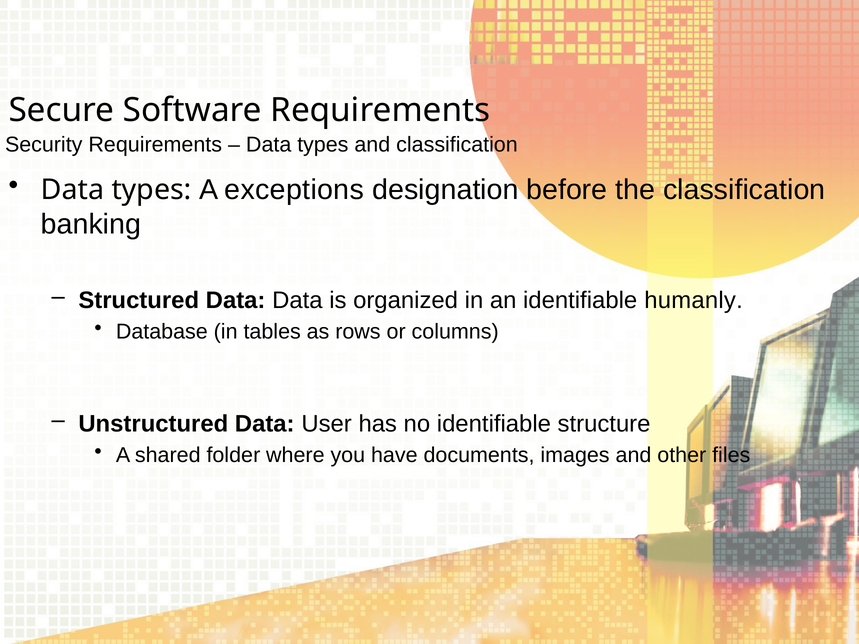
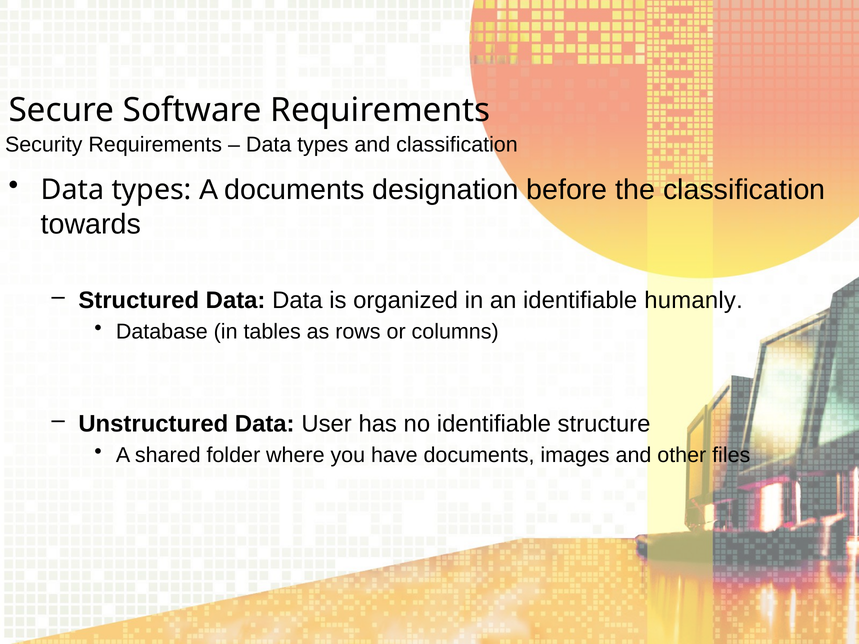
A exceptions: exceptions -> documents
banking: banking -> towards
